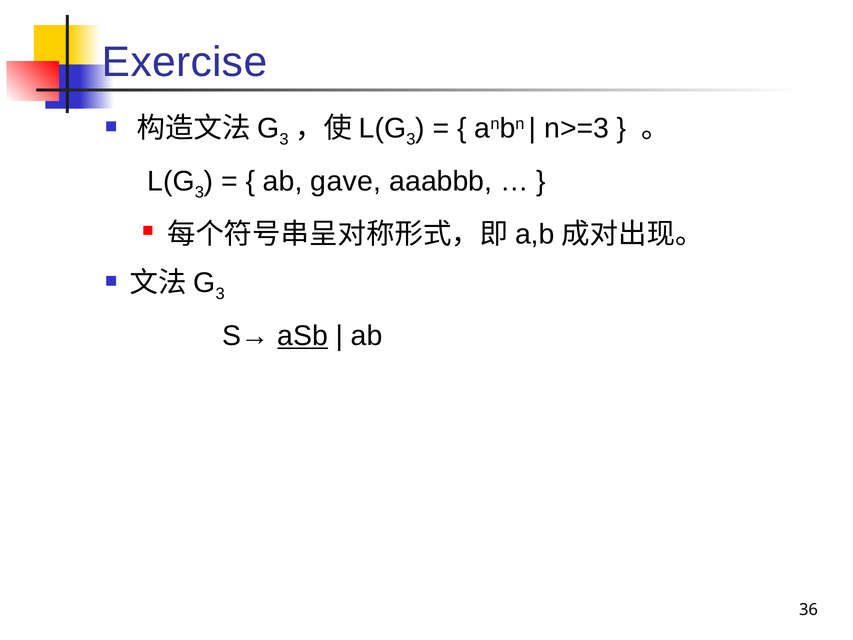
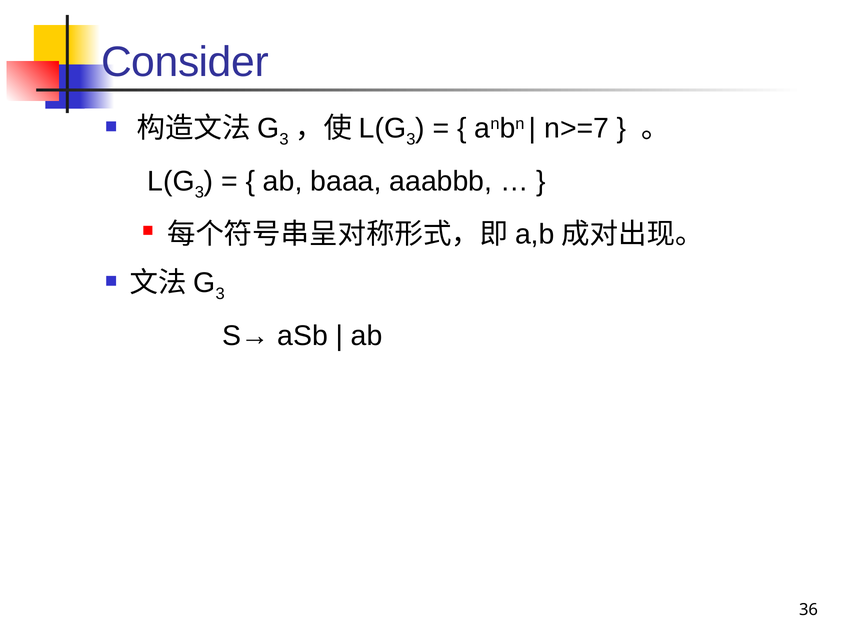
Exercise: Exercise -> Consider
n>=3: n>=3 -> n>=7
gave: gave -> baaa
aSb underline: present -> none
